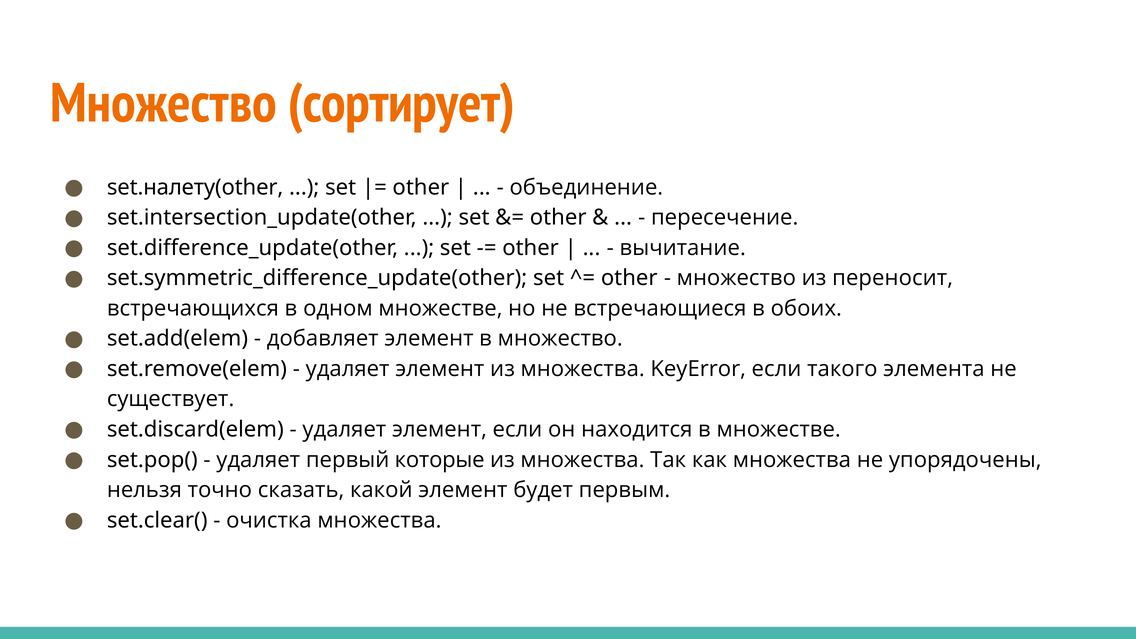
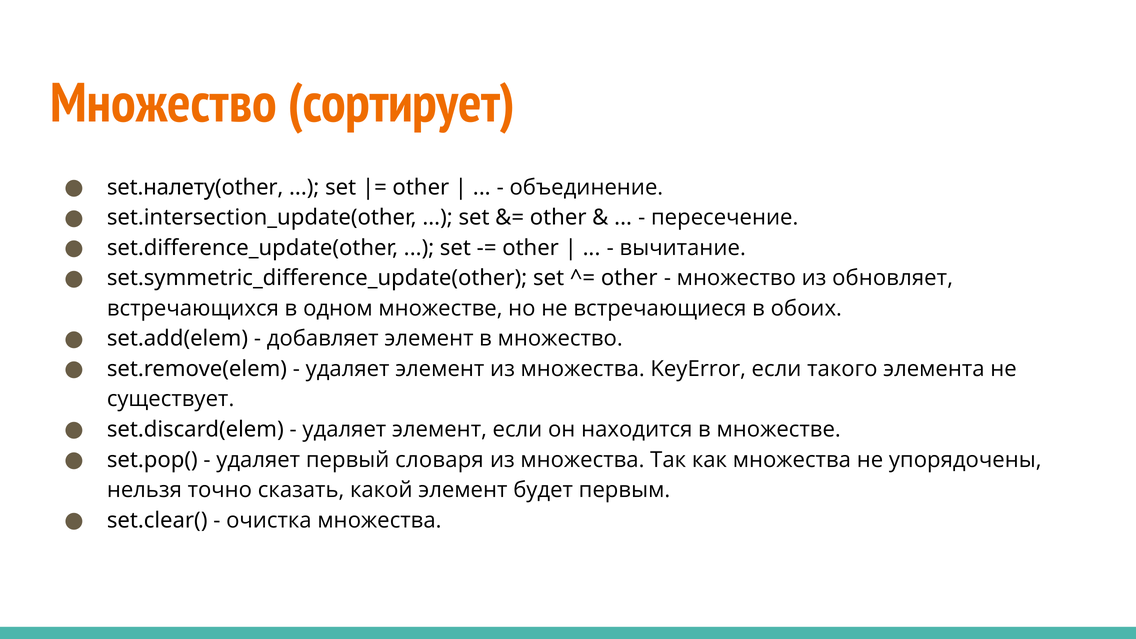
переносит: переносит -> обновляет
которые: которые -> словаря
